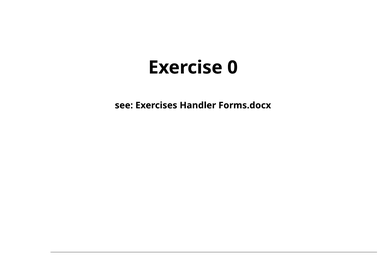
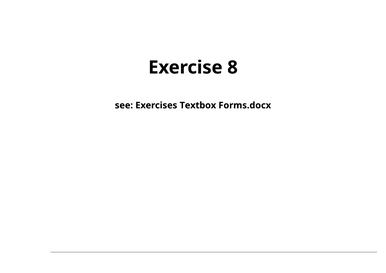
0: 0 -> 8
Handler: Handler -> Textbox
